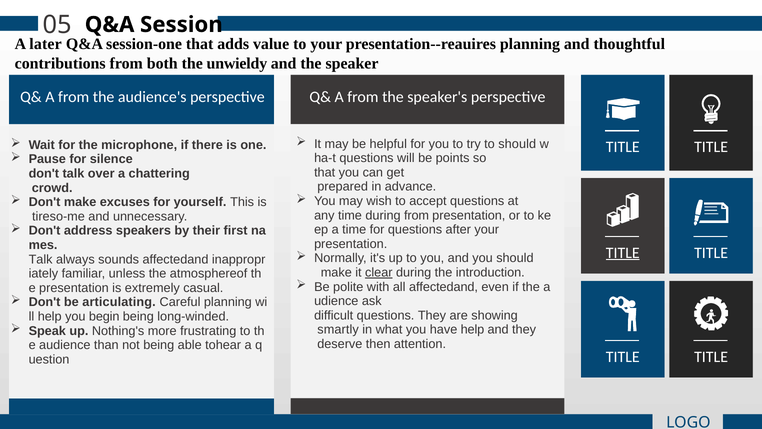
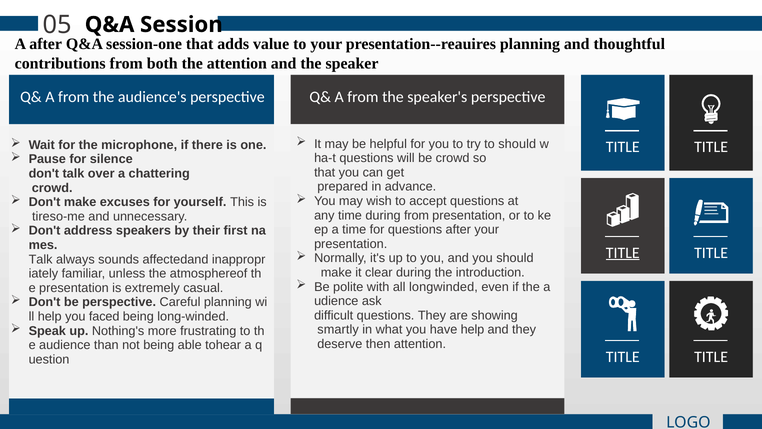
A later: later -> after
the unwieldy: unwieldy -> attention
be points: points -> crowd
clear underline: present -> none
all affectedand: affectedand -> longwinded
be articulating: articulating -> perspective
begin: begin -> faced
